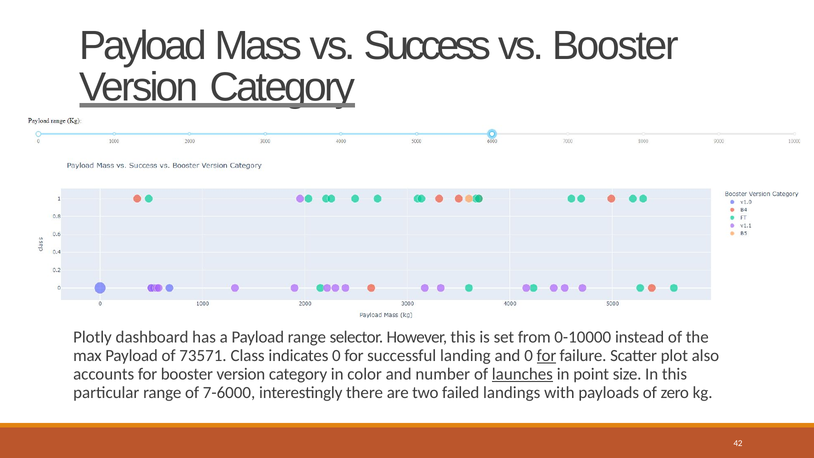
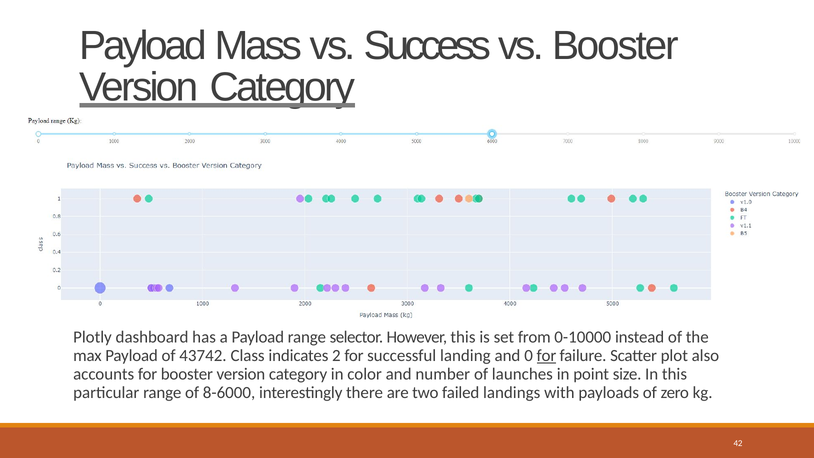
73571: 73571 -> 43742
indicates 0: 0 -> 2
launches underline: present -> none
7-6000: 7-6000 -> 8-6000
